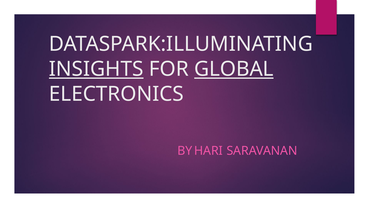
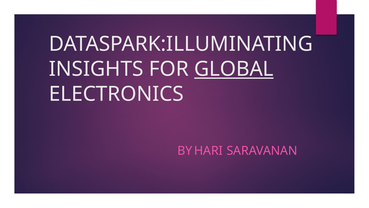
INSIGHTS underline: present -> none
